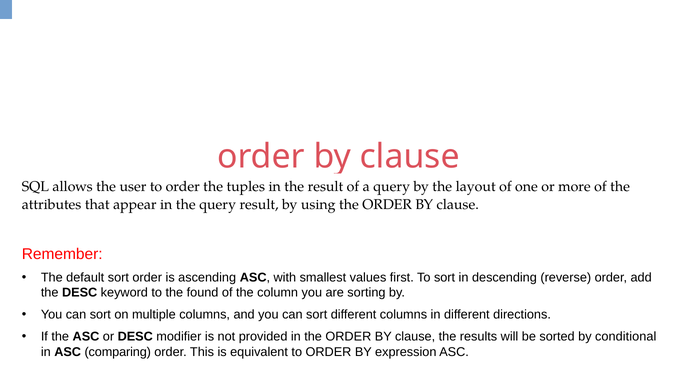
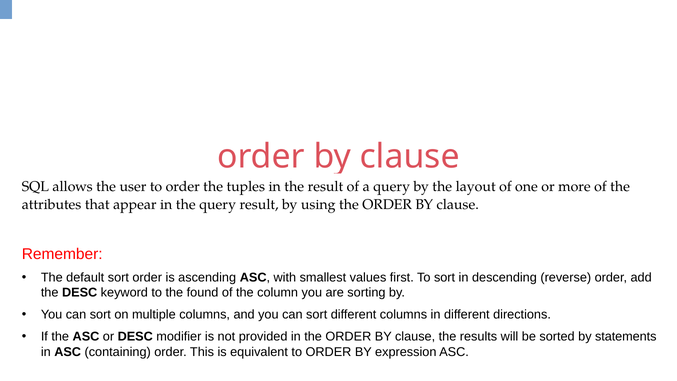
conditional: conditional -> statements
comparing: comparing -> containing
